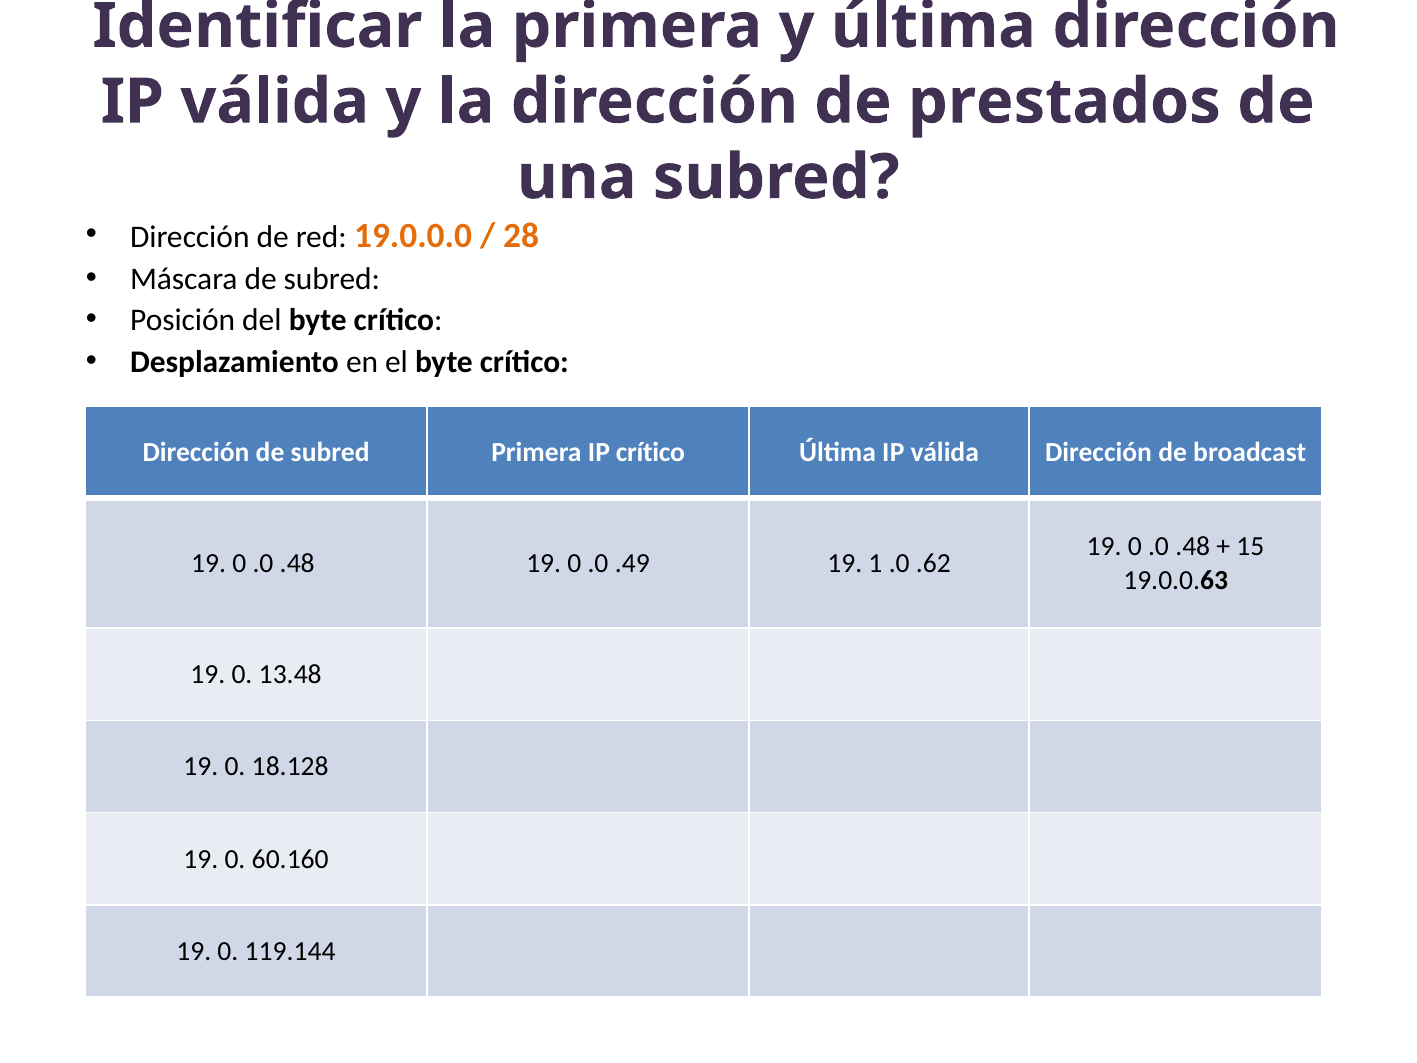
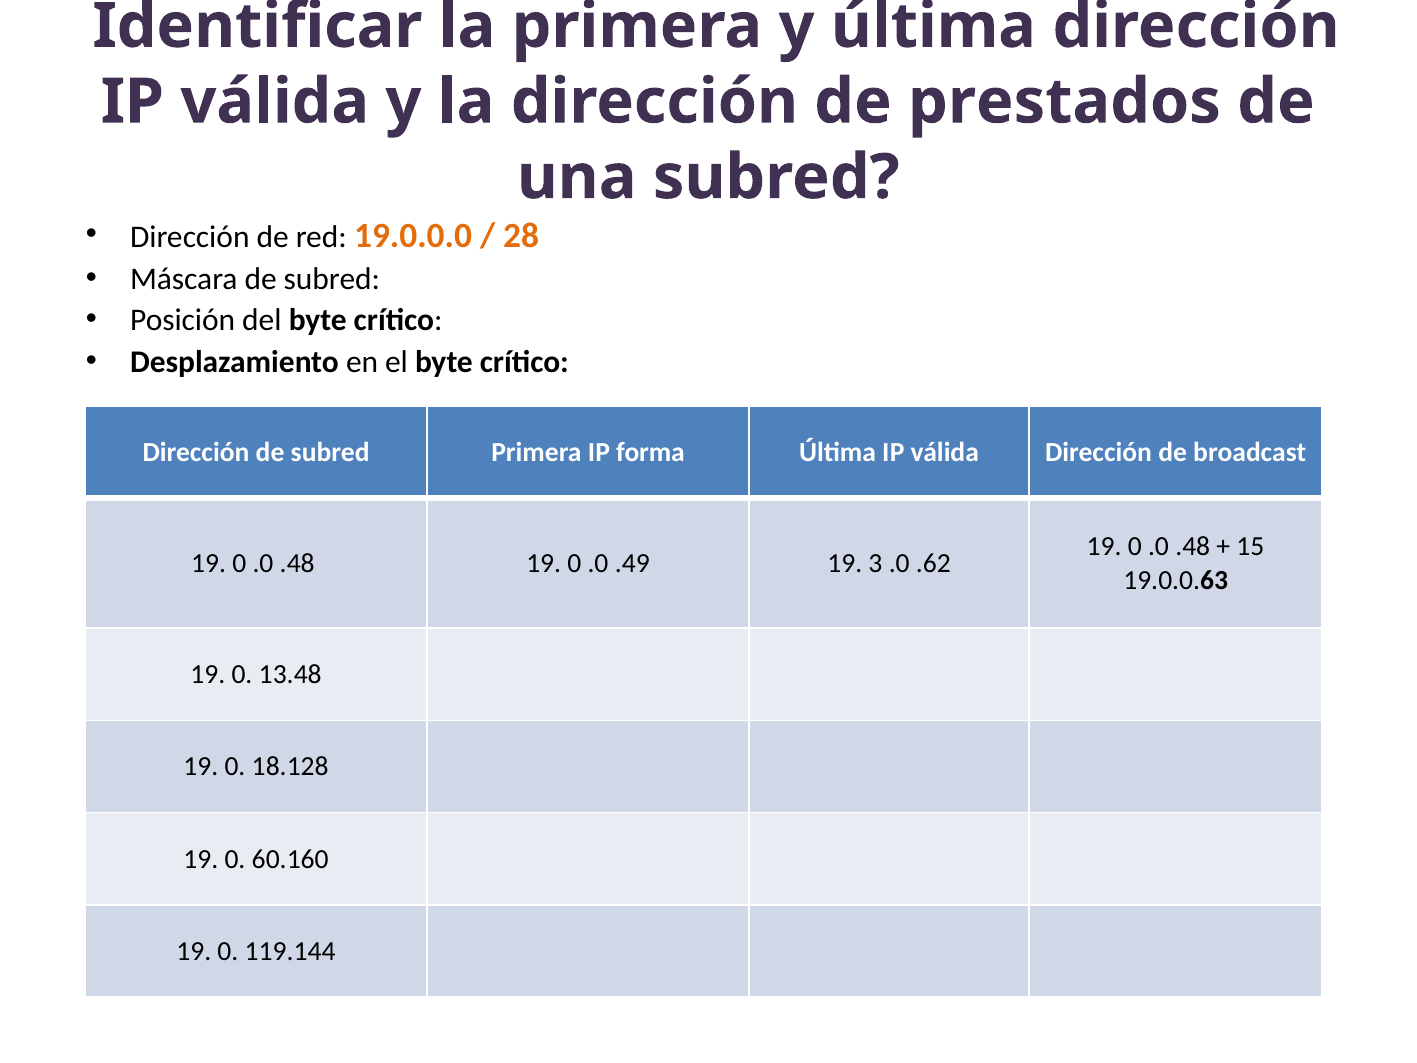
IP crítico: crítico -> forma
1: 1 -> 3
